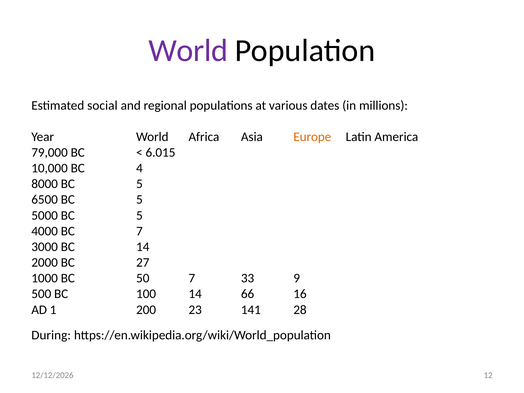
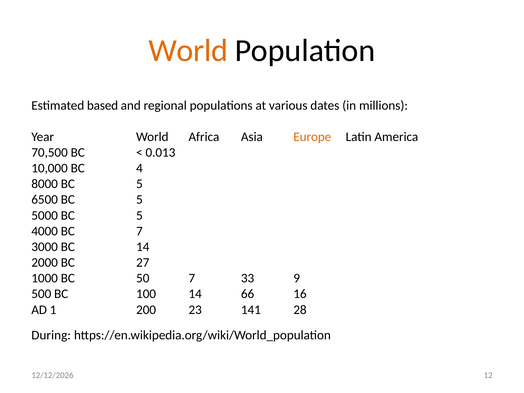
World at (188, 51) colour: purple -> orange
social: social -> based
79,000: 79,000 -> 70,500
6.015: 6.015 -> 0.013
